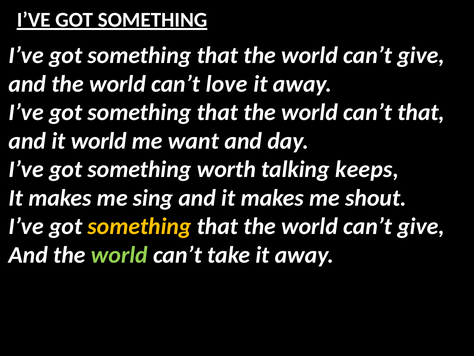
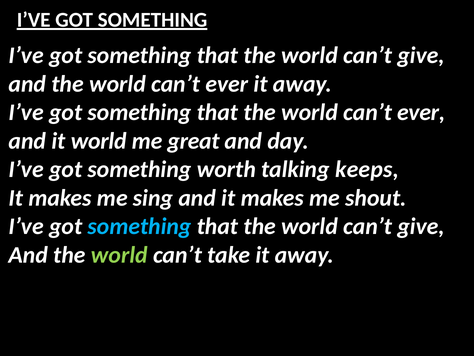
love at (227, 84): love -> ever
that at (421, 112): that -> ever
want: want -> great
something at (140, 226) colour: yellow -> light blue
